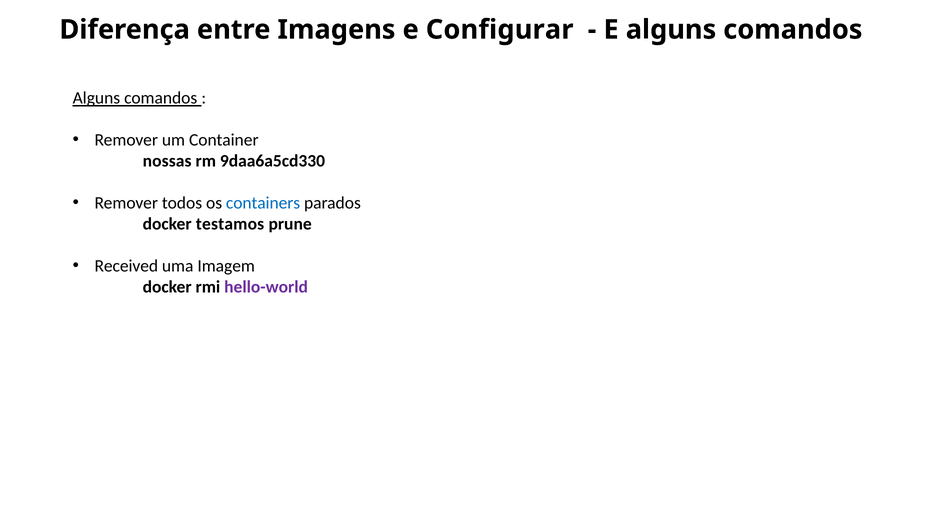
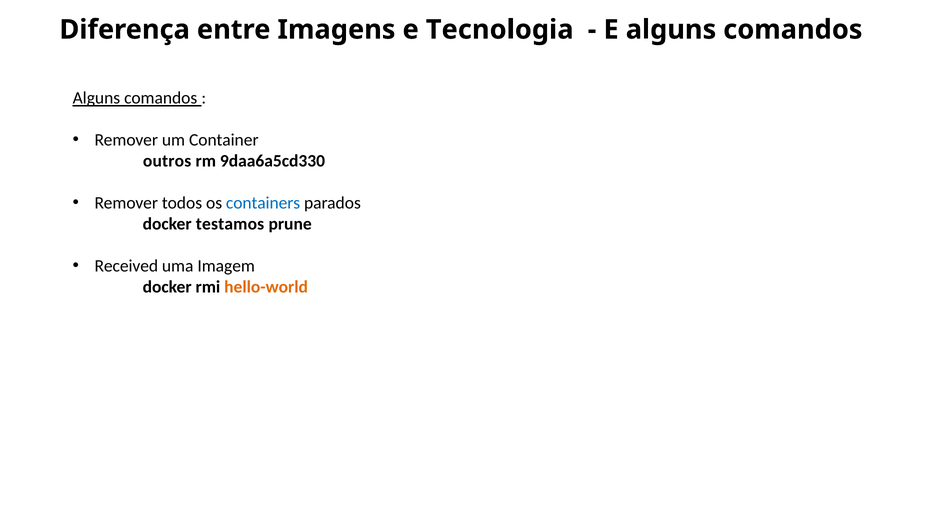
Configurar: Configurar -> Tecnologia
nossas: nossas -> outros
hello-world colour: purple -> orange
